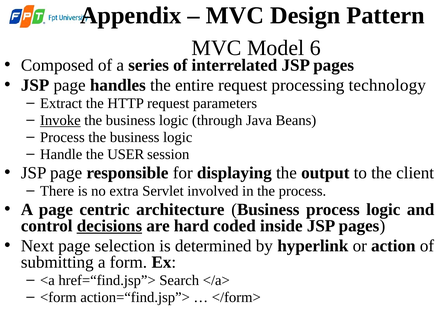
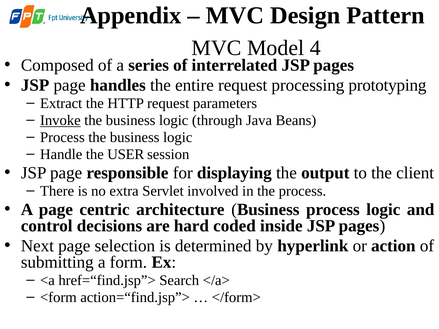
6: 6 -> 4
technology: technology -> prototyping
decisions underline: present -> none
